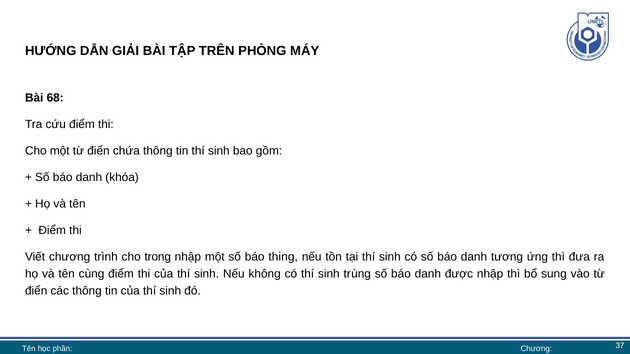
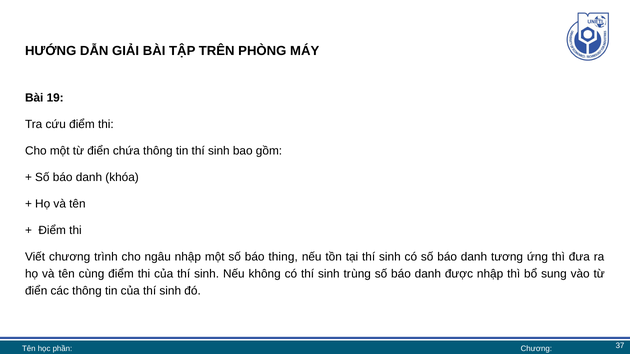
68: 68 -> 19
trong: trong -> ngâu
